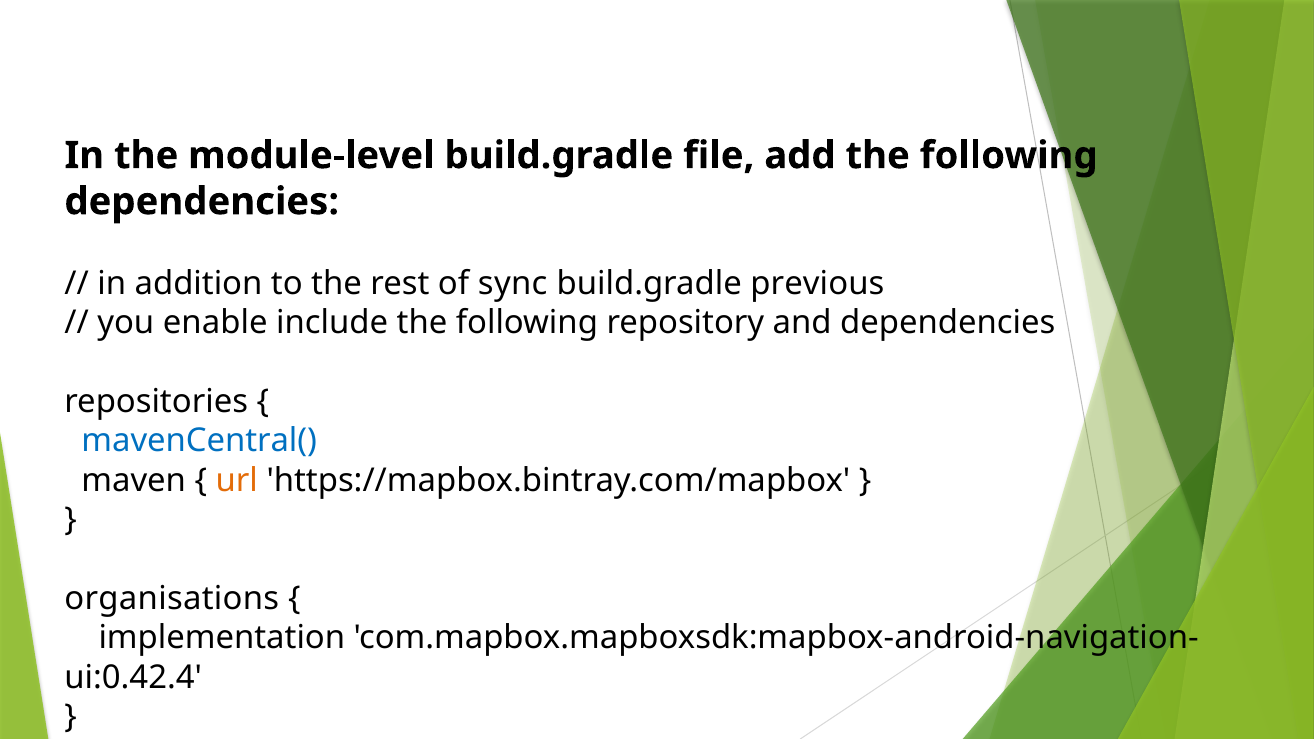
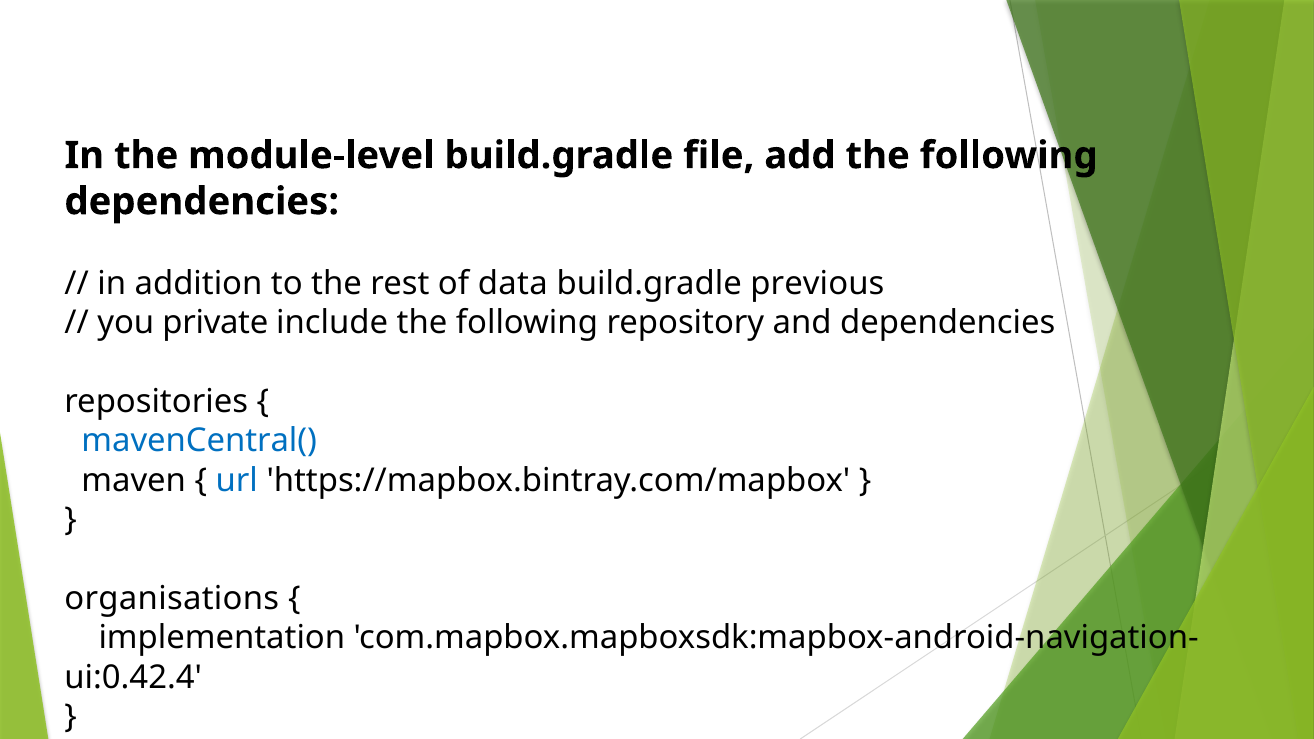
of sync: sync -> data
enable: enable -> private
url colour: orange -> blue
